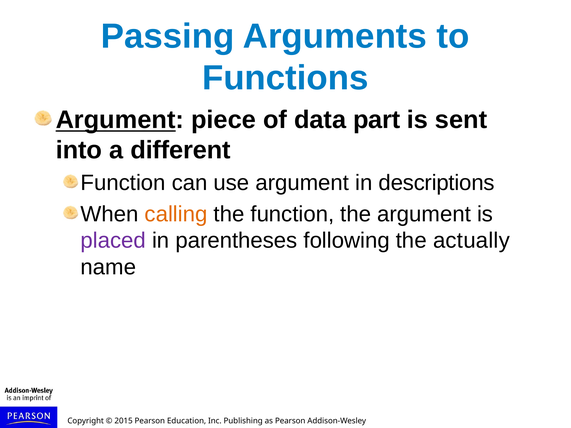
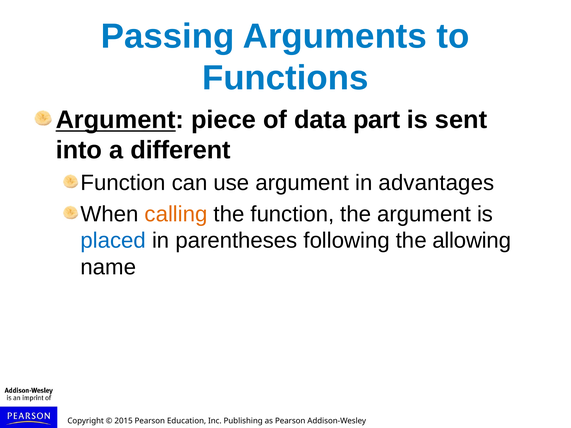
descriptions: descriptions -> advantages
placed colour: purple -> blue
actually: actually -> allowing
